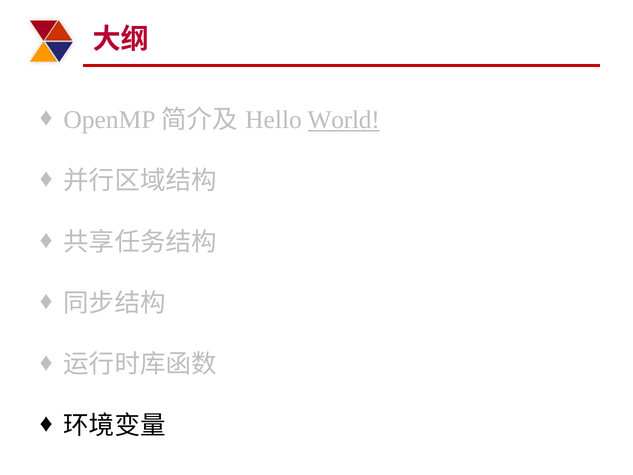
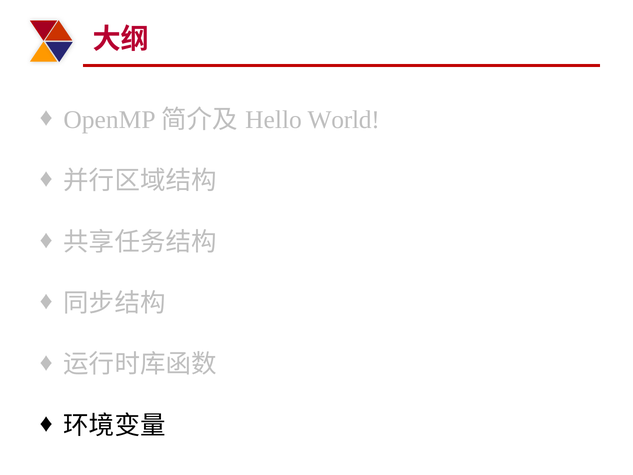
World underline: present -> none
